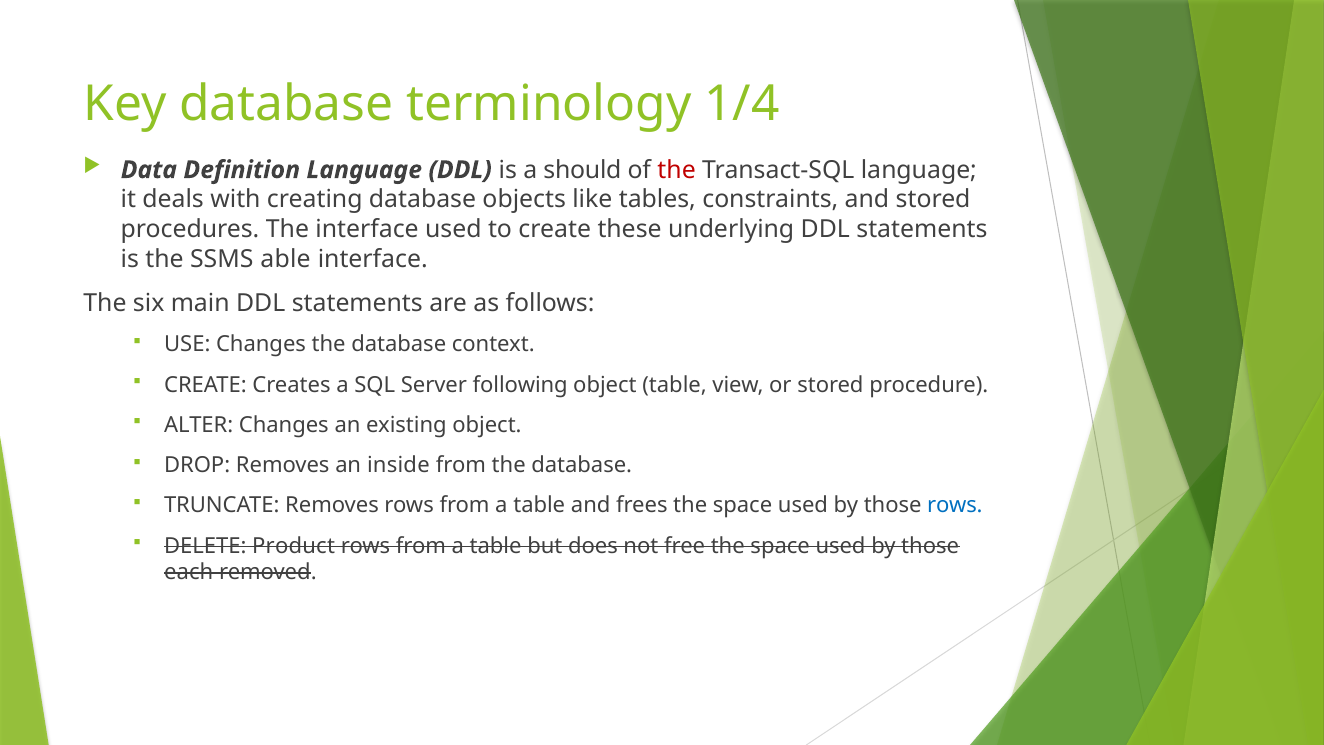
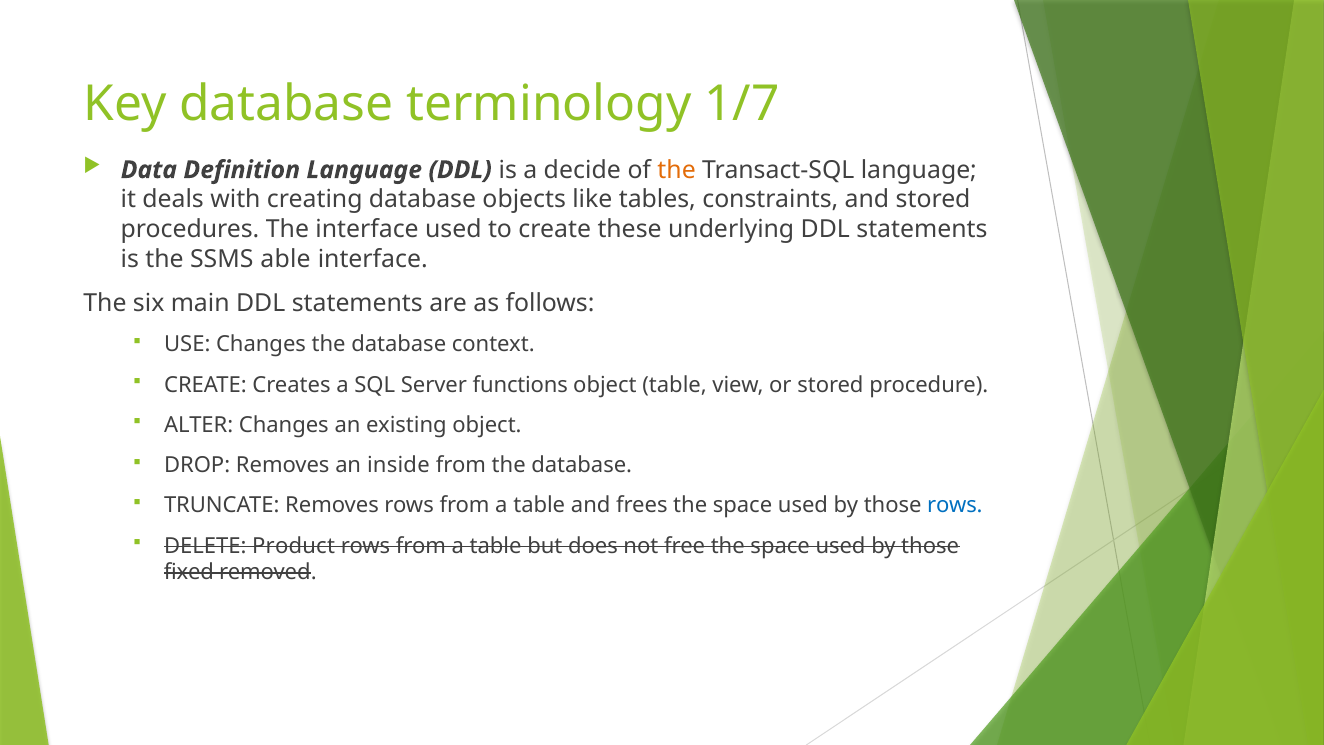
1/4: 1/4 -> 1/7
should: should -> decide
the at (677, 170) colour: red -> orange
following: following -> functions
each: each -> fixed
